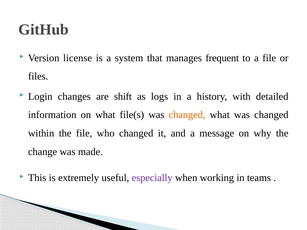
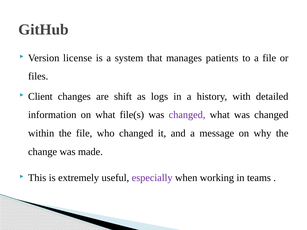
frequent: frequent -> patients
Login: Login -> Client
changed at (187, 115) colour: orange -> purple
